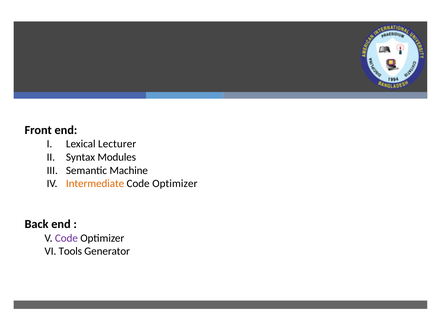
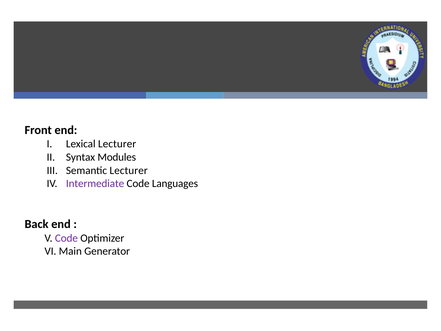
Semantic Machine: Machine -> Lecturer
Intermediate colour: orange -> purple
Optimizer at (175, 184): Optimizer -> Languages
Tools: Tools -> Main
